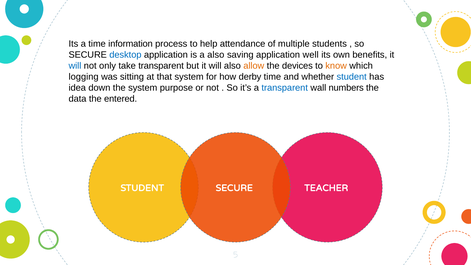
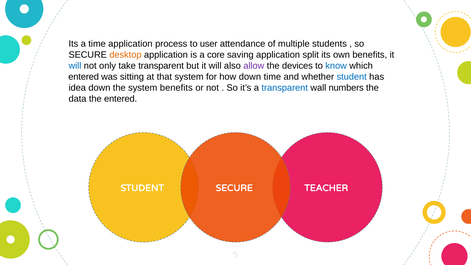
time information: information -> application
help: help -> user
desktop colour: blue -> orange
a also: also -> core
well: well -> split
allow colour: orange -> purple
know colour: orange -> blue
logging at (84, 77): logging -> entered
how derby: derby -> down
system purpose: purpose -> benefits
